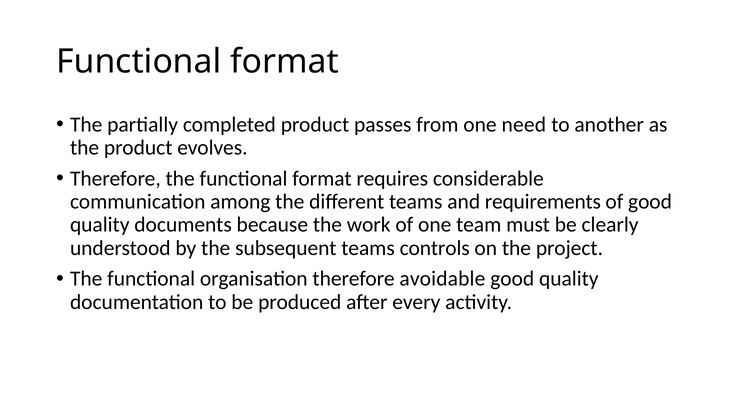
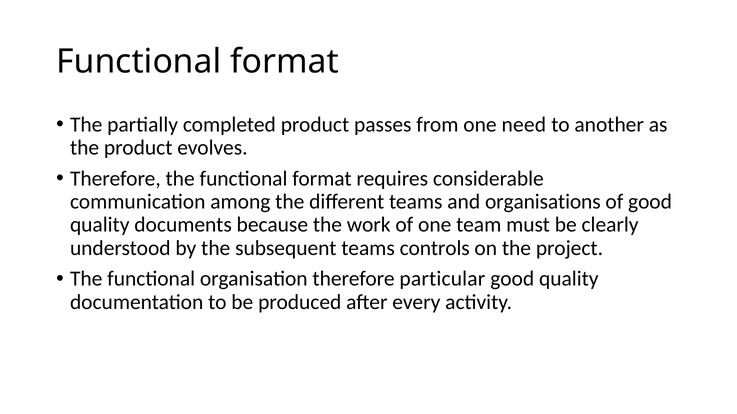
requirements: requirements -> organisations
avoidable: avoidable -> particular
